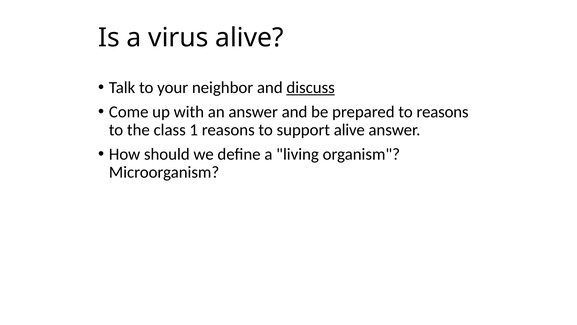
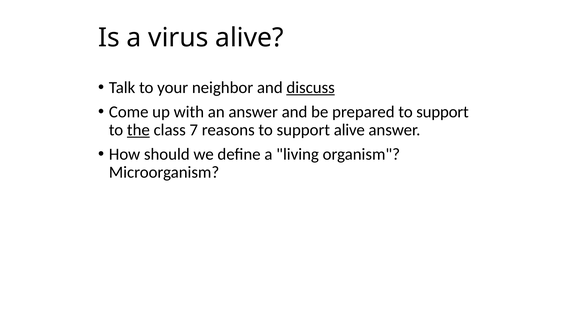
prepared to reasons: reasons -> support
the underline: none -> present
1: 1 -> 7
